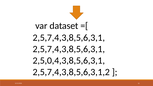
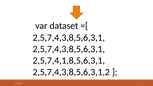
2,5,0,4,3,8,5,6,3,1: 2,5,0,4,3,8,5,6,3,1 -> 2,5,7,4,1,8,5,6,3,1
